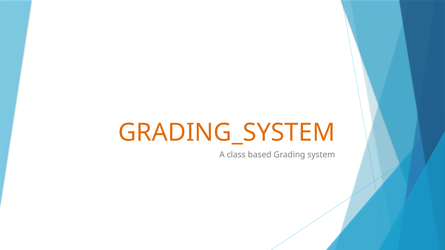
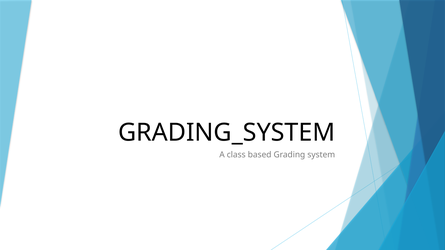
GRADING_SYSTEM colour: orange -> black
